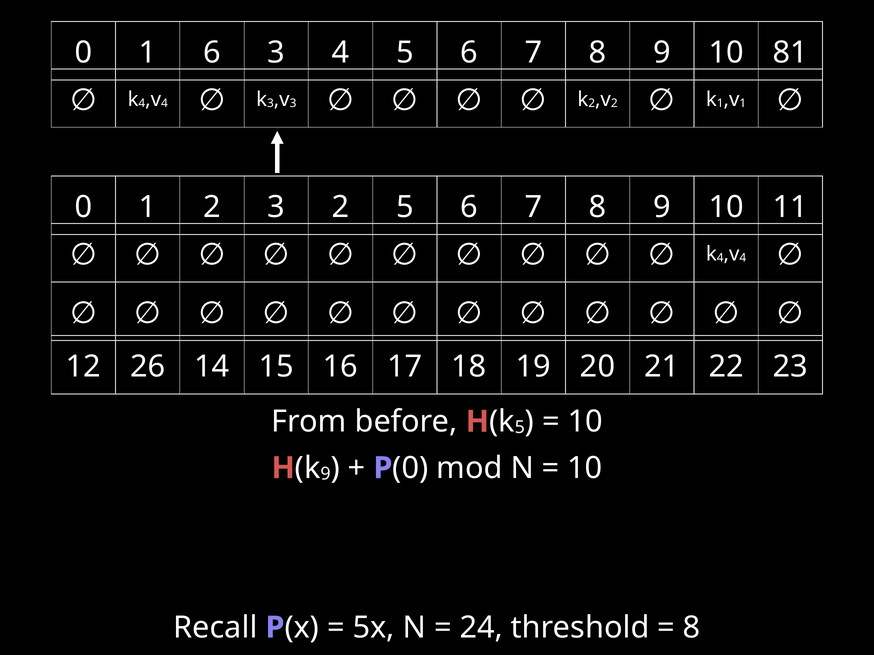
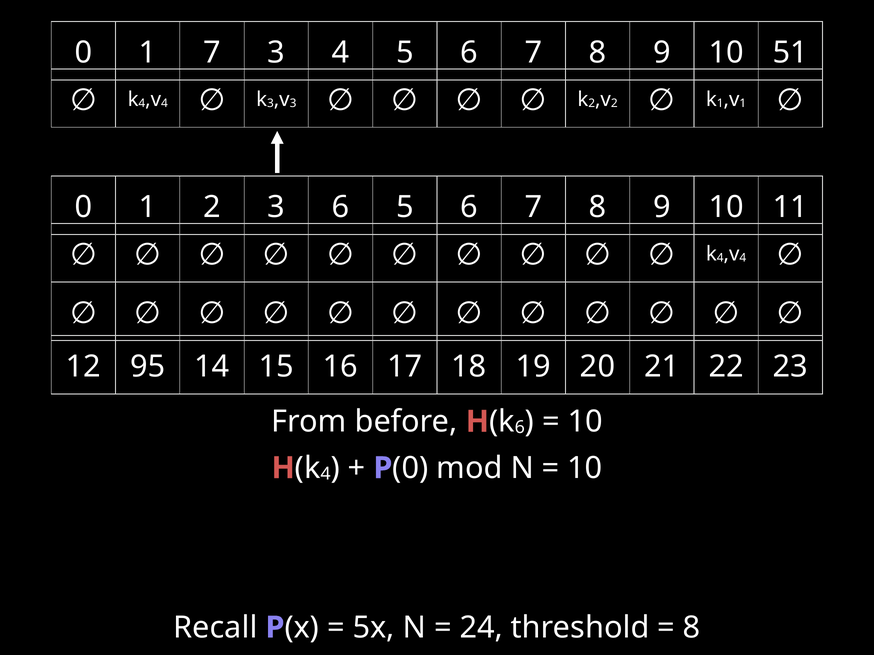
1 6: 6 -> 7
81: 81 -> 51
3 2: 2 -> 6
26: 26 -> 95
5 at (520, 428): 5 -> 6
9 at (326, 474): 9 -> 4
